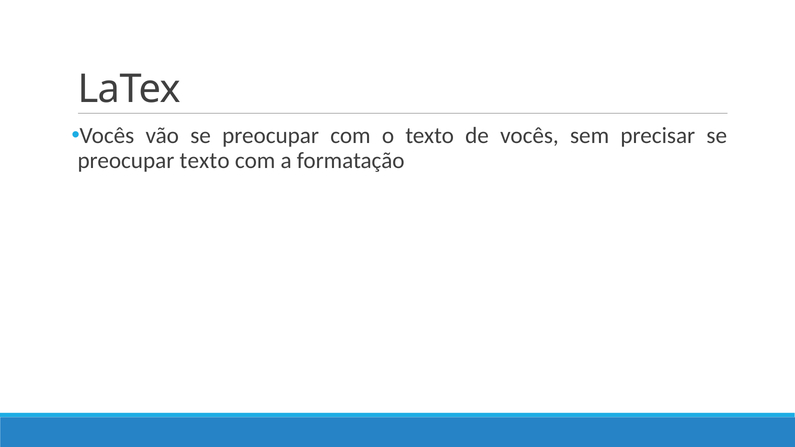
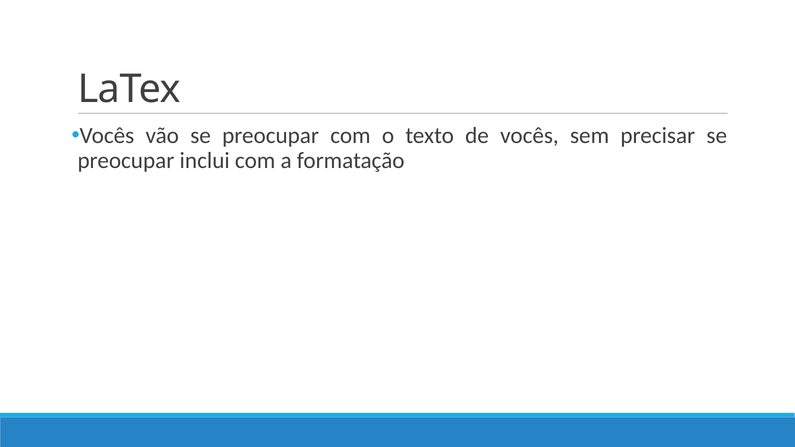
preocupar texto: texto -> inclui
